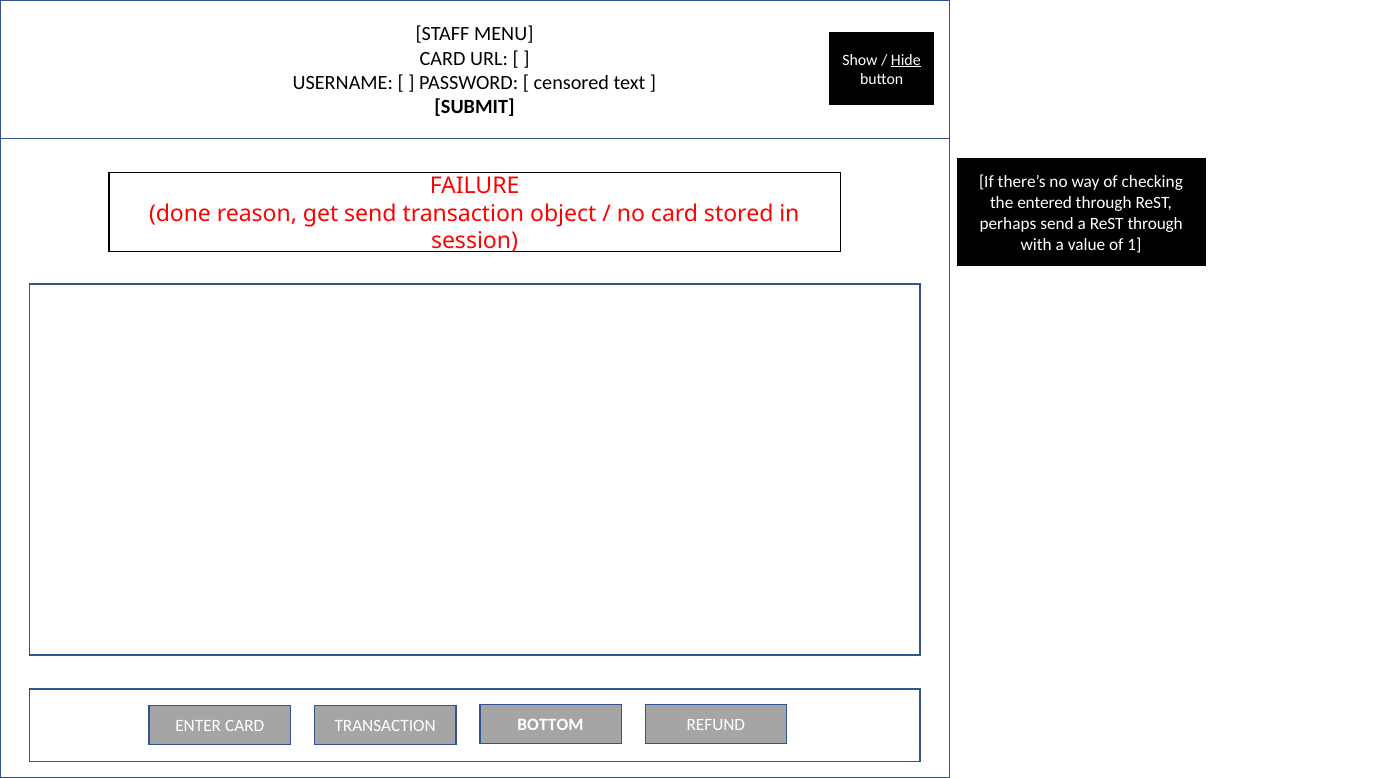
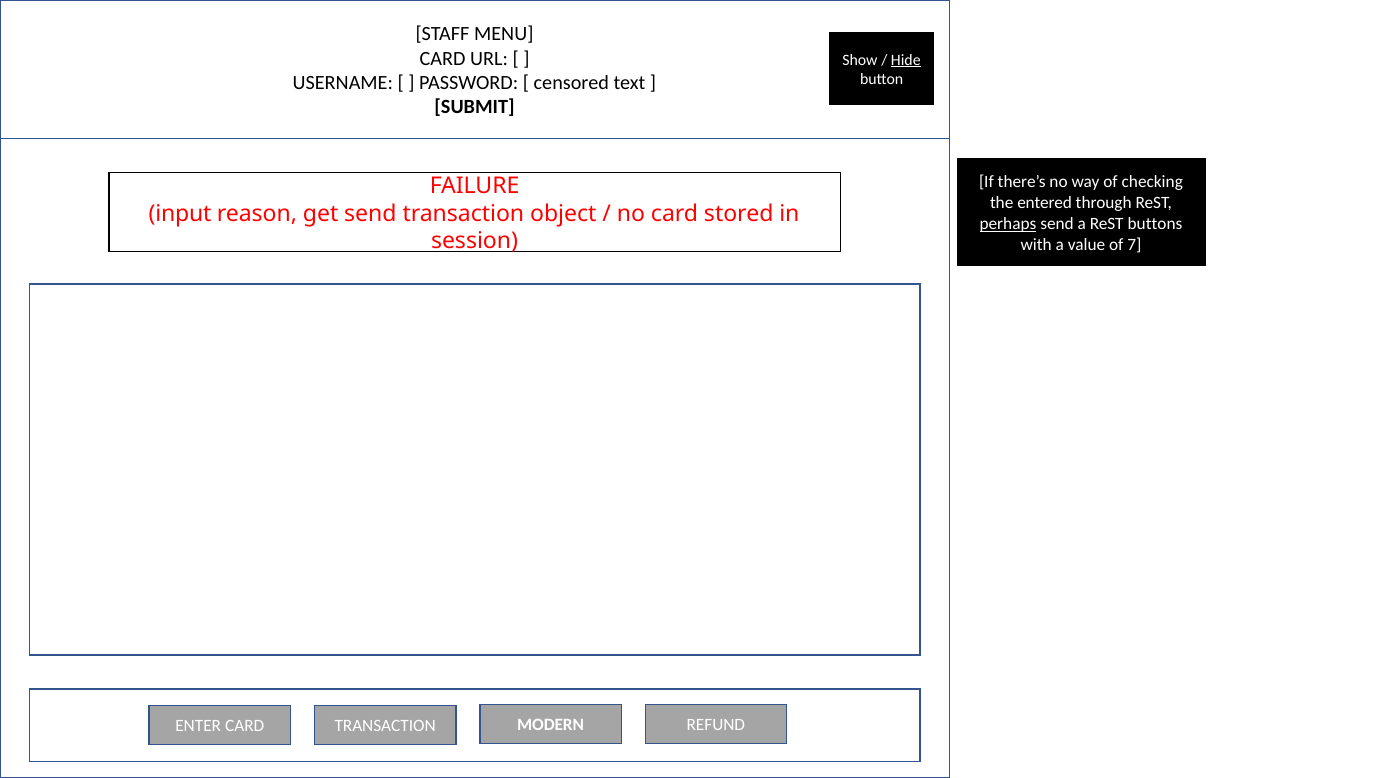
done: done -> input
perhaps underline: none -> present
ReST through: through -> buttons
1: 1 -> 7
BOTTOM: BOTTOM -> MODERN
